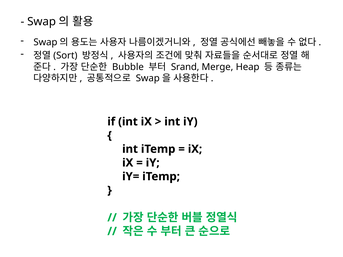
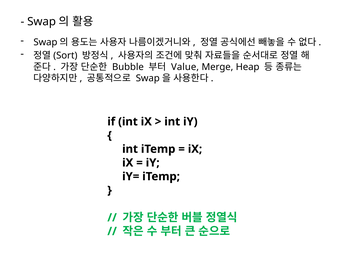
Srand: Srand -> Value
